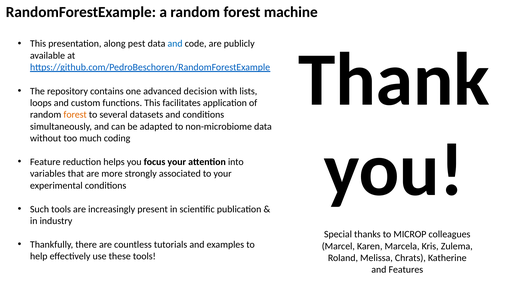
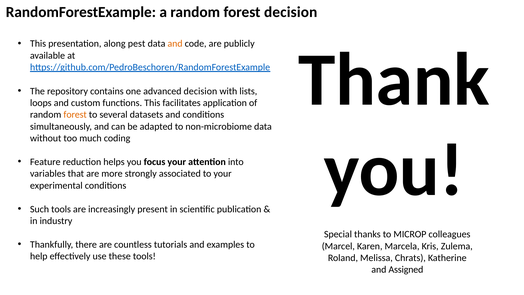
forest machine: machine -> decision
and at (175, 44) colour: blue -> orange
Features: Features -> Assigned
